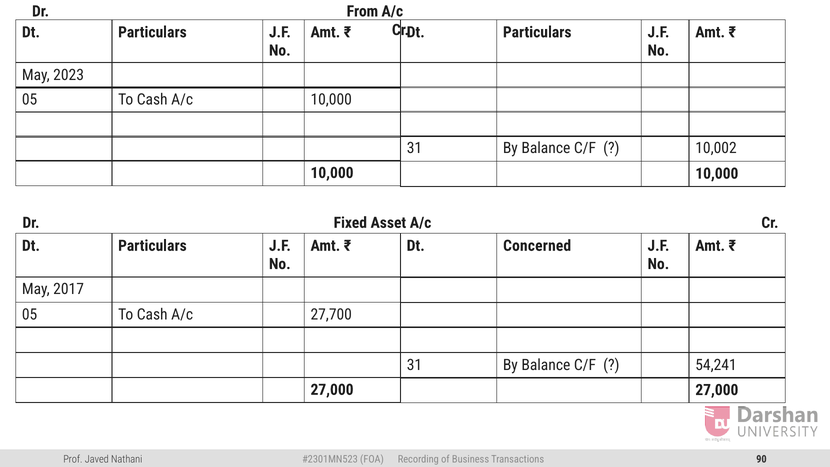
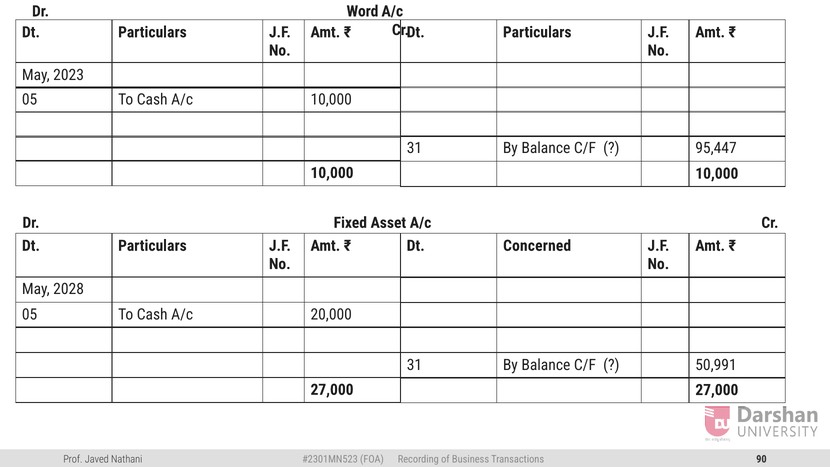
From: From -> Word
10,002: 10,002 -> 95,447
2017: 2017 -> 2028
27,700: 27,700 -> 20,000
54,241: 54,241 -> 50,991
